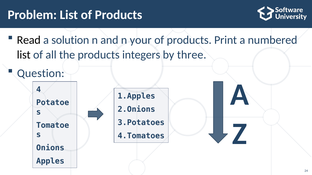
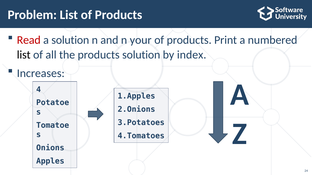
Read colour: black -> red
products integers: integers -> solution
three: three -> index
Question: Question -> Increases
